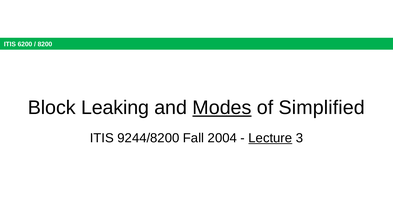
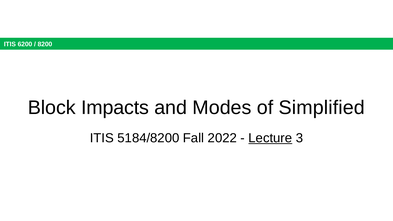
Leaking: Leaking -> Impacts
Modes underline: present -> none
9244/8200: 9244/8200 -> 5184/8200
2004 at (222, 138): 2004 -> 2022
